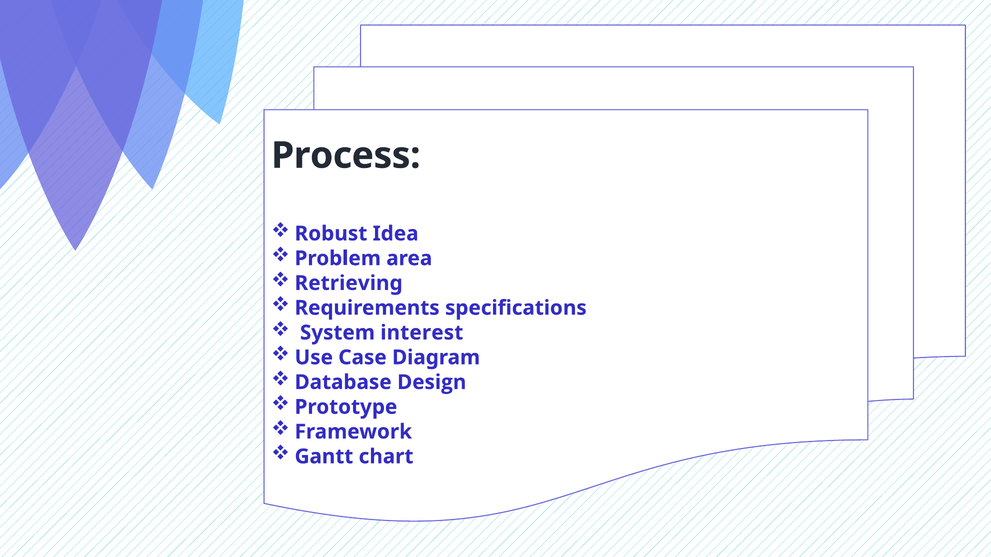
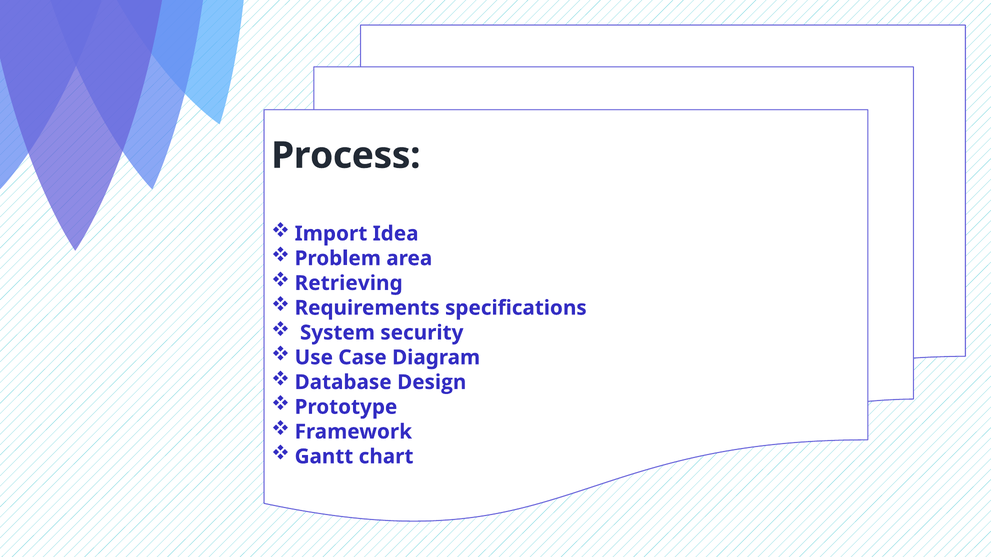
Robust: Robust -> Import
interest: interest -> security
